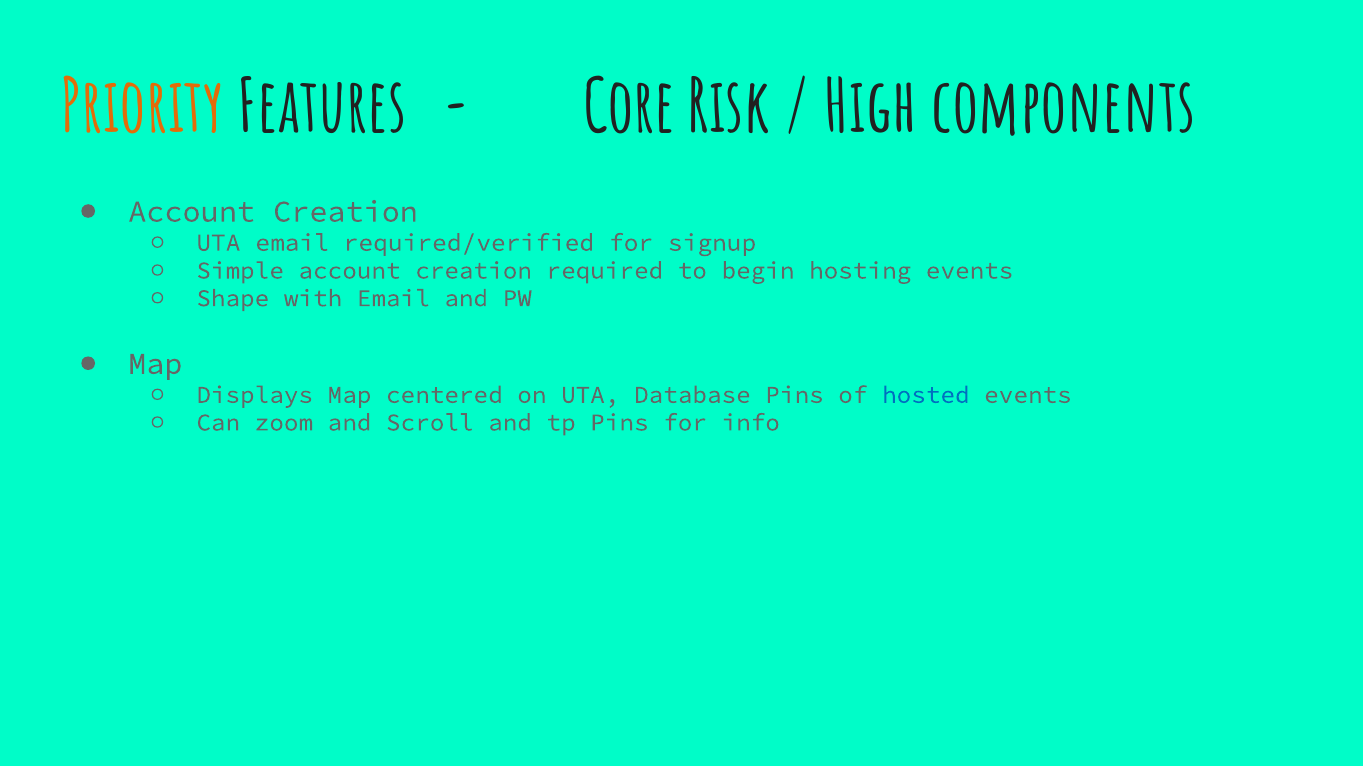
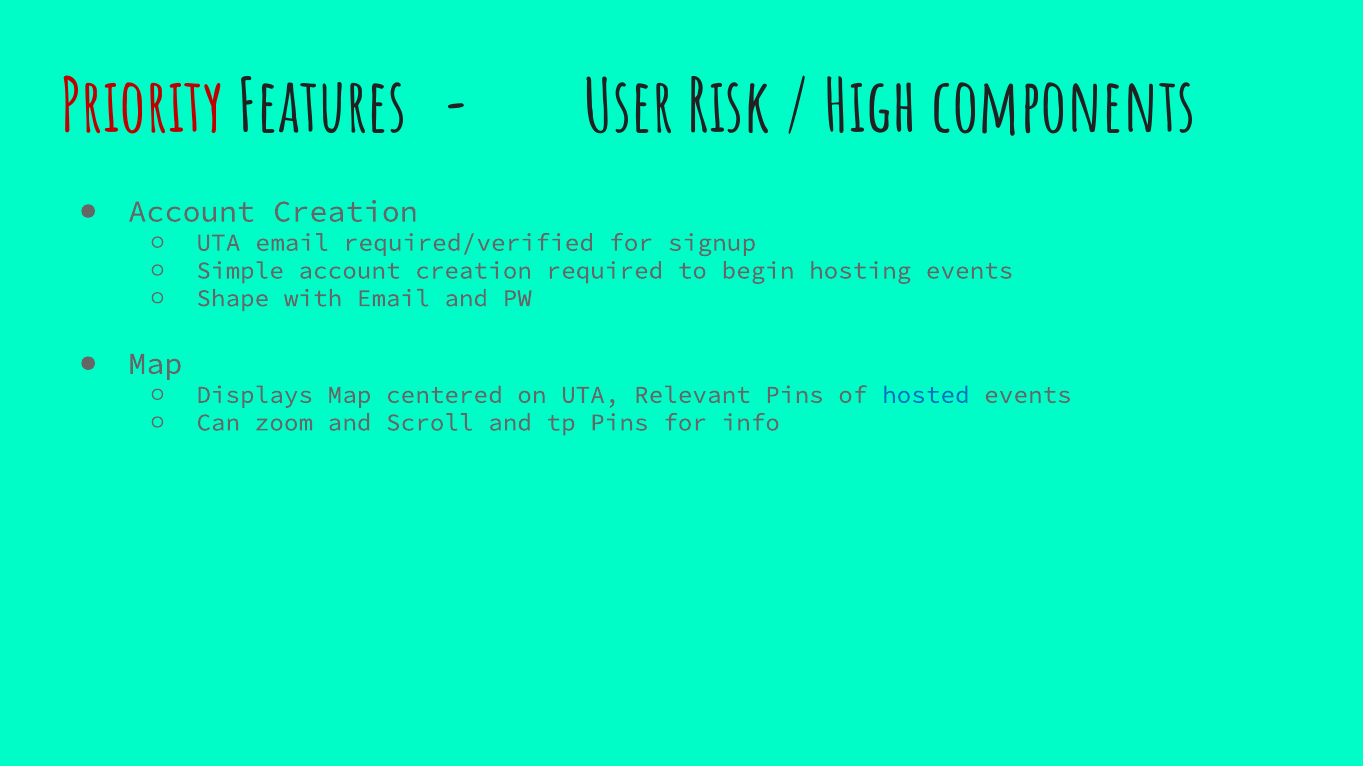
Priority colour: orange -> red
Core: Core -> User
Database: Database -> Relevant
